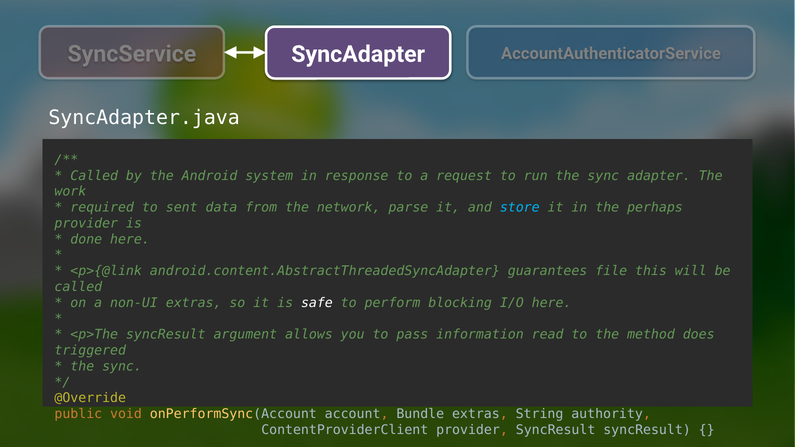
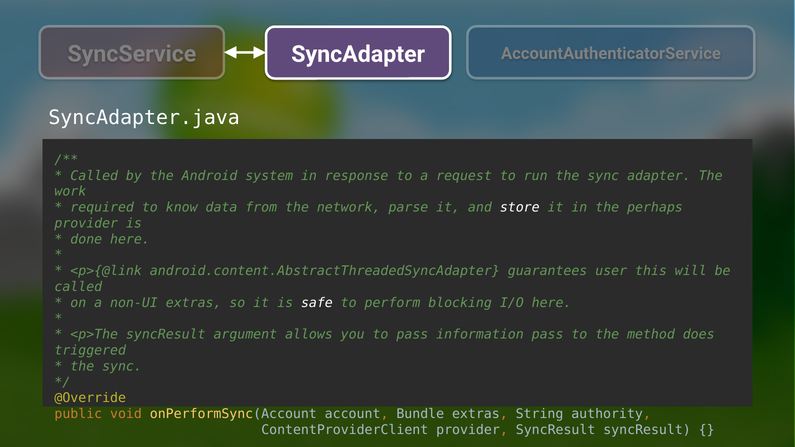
sent: sent -> know
store colour: light blue -> white
file: file -> user
information read: read -> pass
